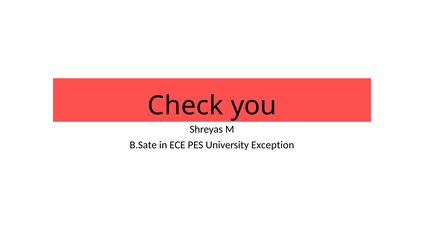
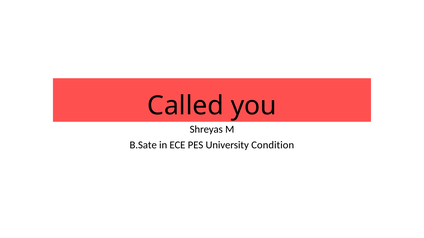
Check: Check -> Called
Exception: Exception -> Condition
